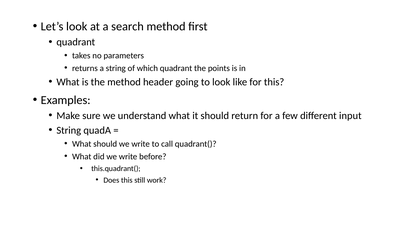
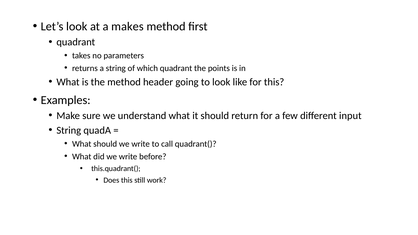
search: search -> makes
